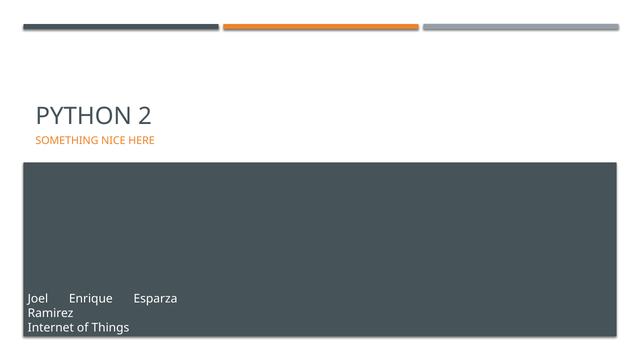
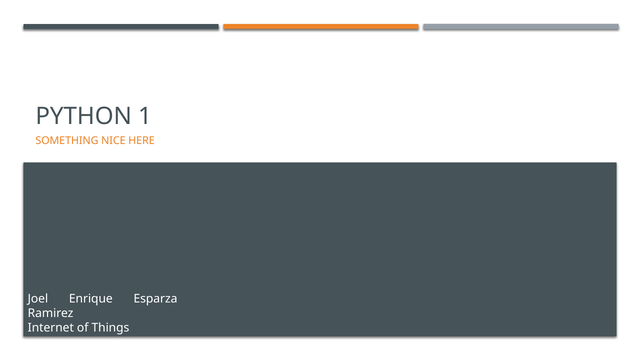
2: 2 -> 1
